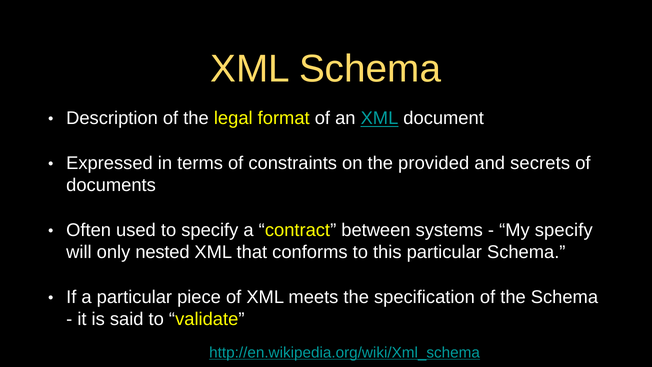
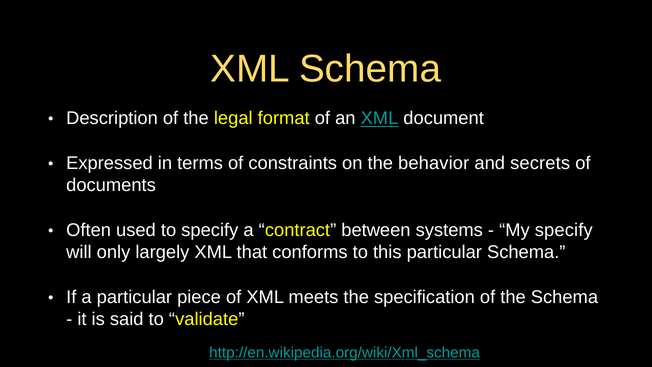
provided: provided -> behavior
nested: nested -> largely
